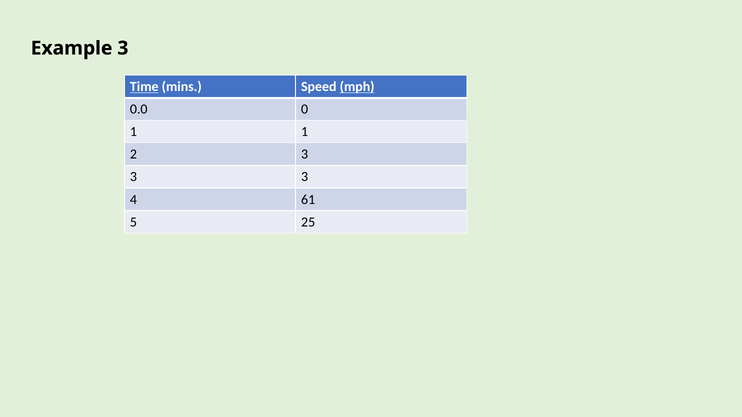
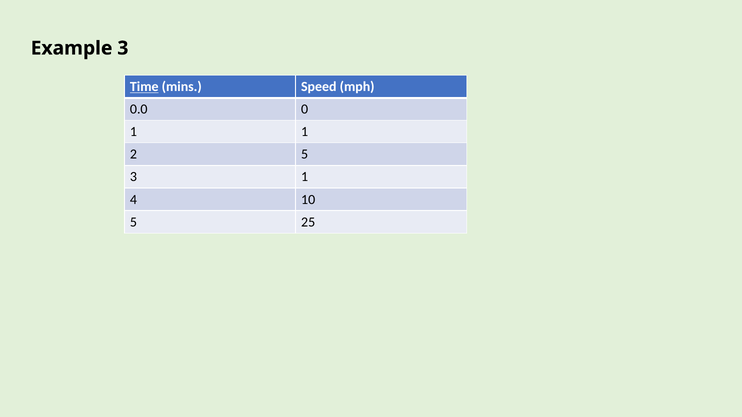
mph underline: present -> none
2 3: 3 -> 5
3 at (305, 177): 3 -> 1
61: 61 -> 10
